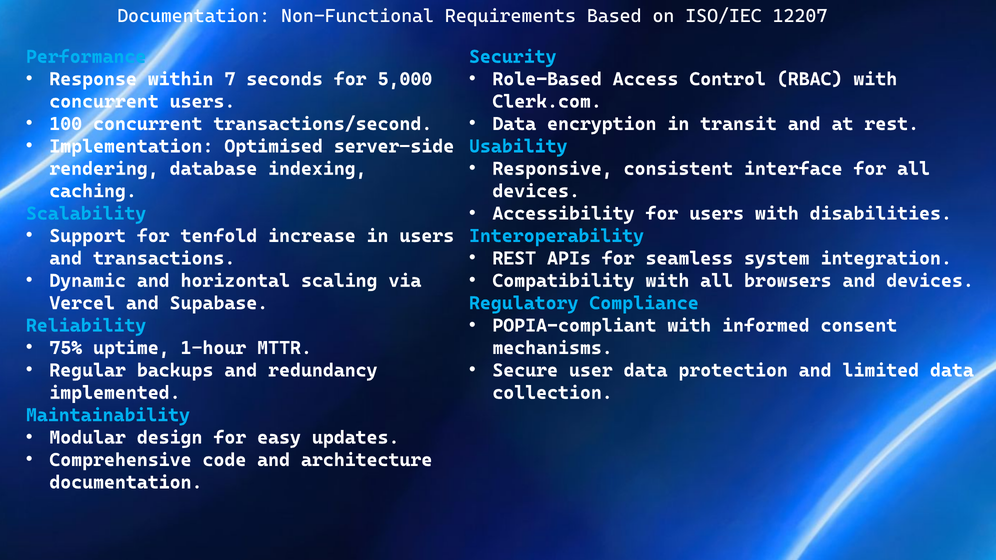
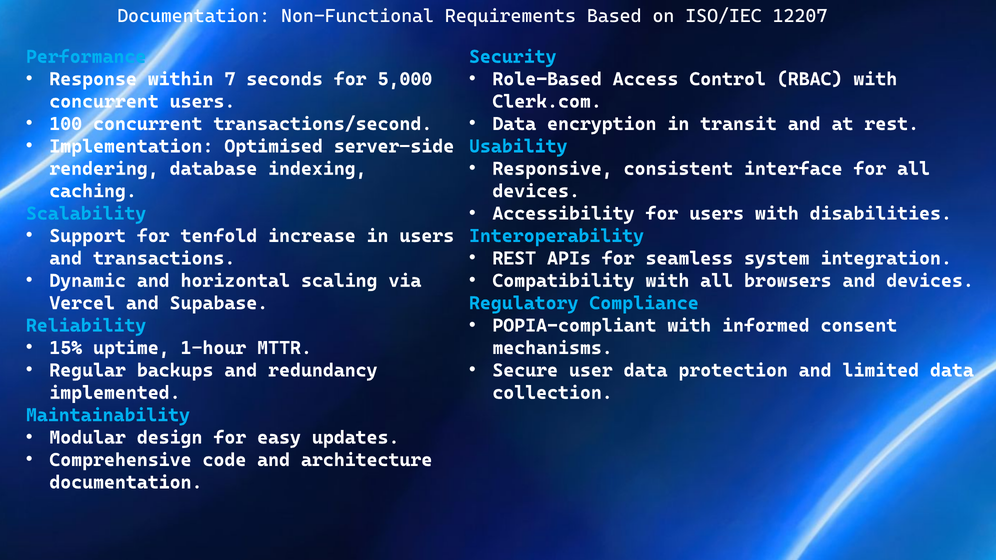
75%: 75% -> 15%
